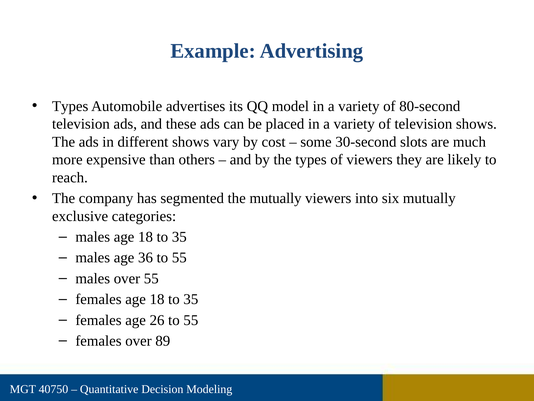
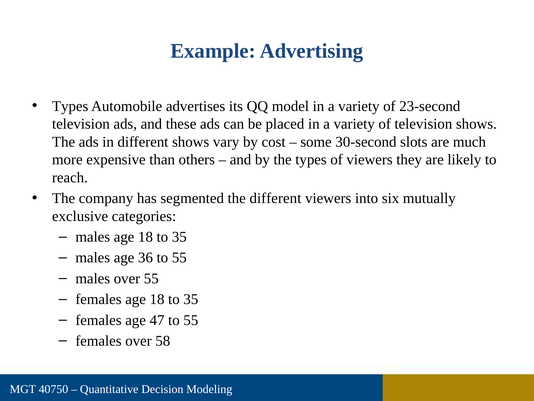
80-second: 80-second -> 23-second
the mutually: mutually -> different
26: 26 -> 47
89: 89 -> 58
